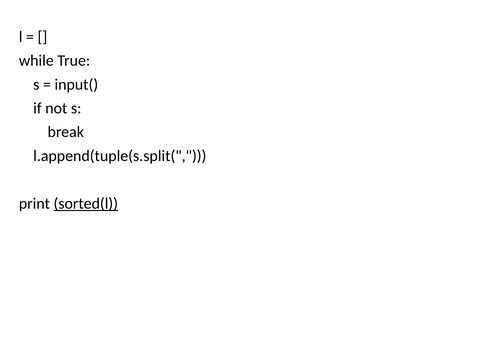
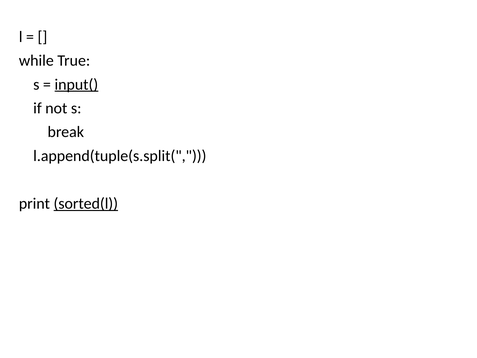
input( underline: none -> present
